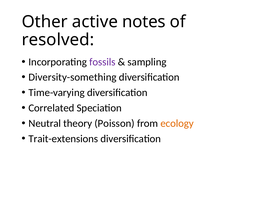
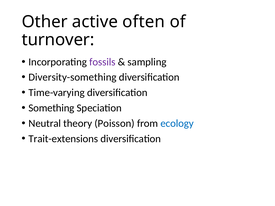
notes: notes -> often
resolved: resolved -> turnover
Correlated: Correlated -> Something
ecology colour: orange -> blue
